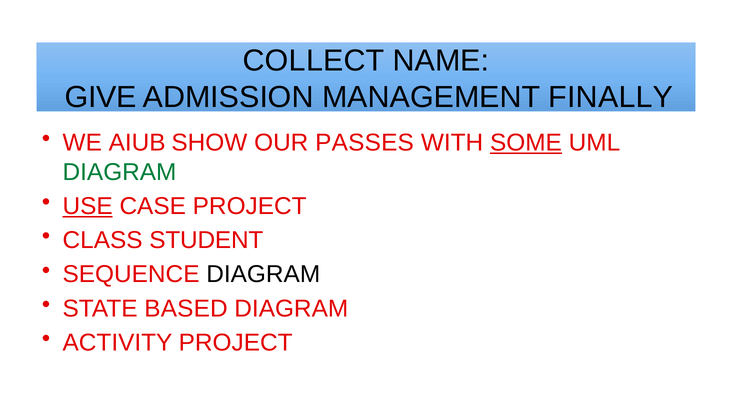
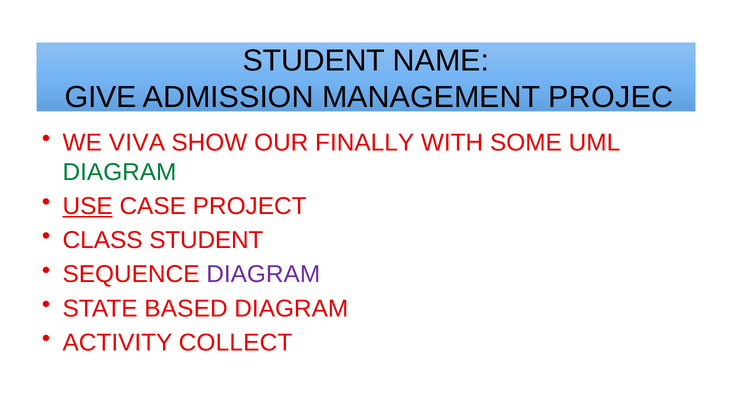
COLLECT at (314, 61): COLLECT -> STUDENT
FINALLY: FINALLY -> PROJEC
AIUB: AIUB -> VIVA
PASSES: PASSES -> FINALLY
SOME underline: present -> none
DIAGRAM at (263, 275) colour: black -> purple
ACTIVITY PROJECT: PROJECT -> COLLECT
